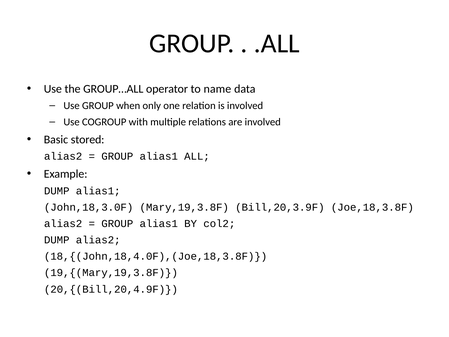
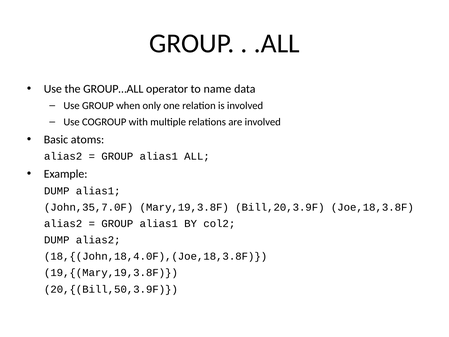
stored: stored -> atoms
John,18,3.0F: John,18,3.0F -> John,35,7.0F
20,{(Bill,20,4.9F: 20,{(Bill,20,4.9F -> 20,{(Bill,50,3.9F
